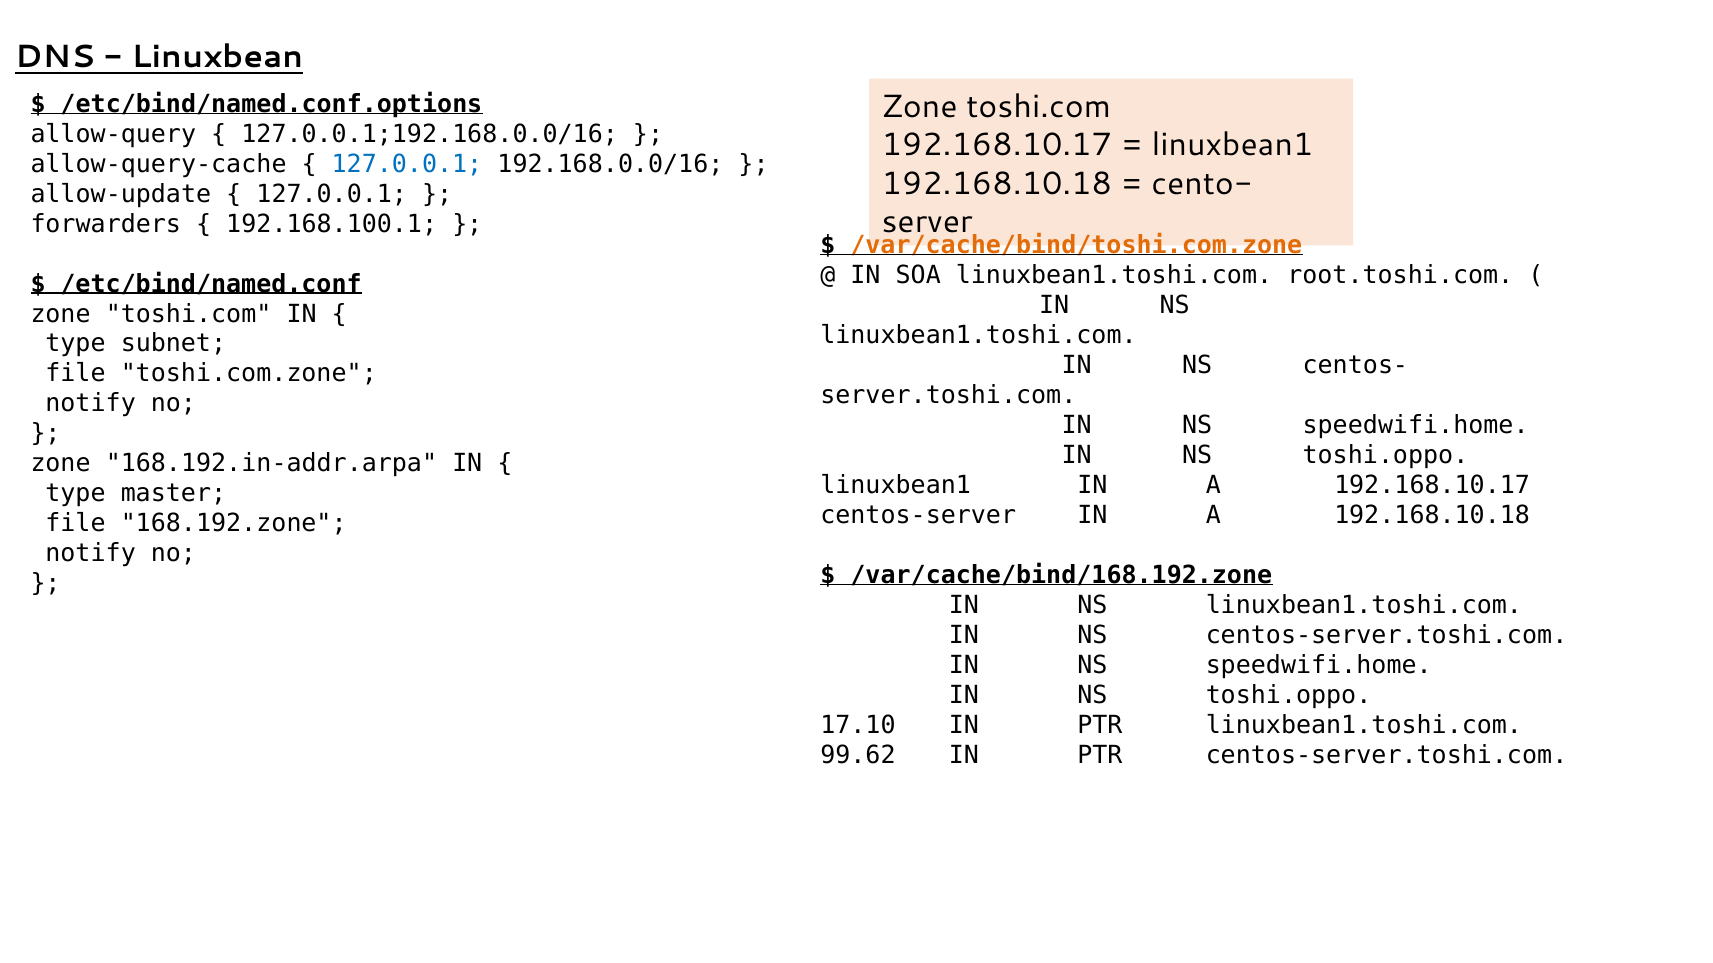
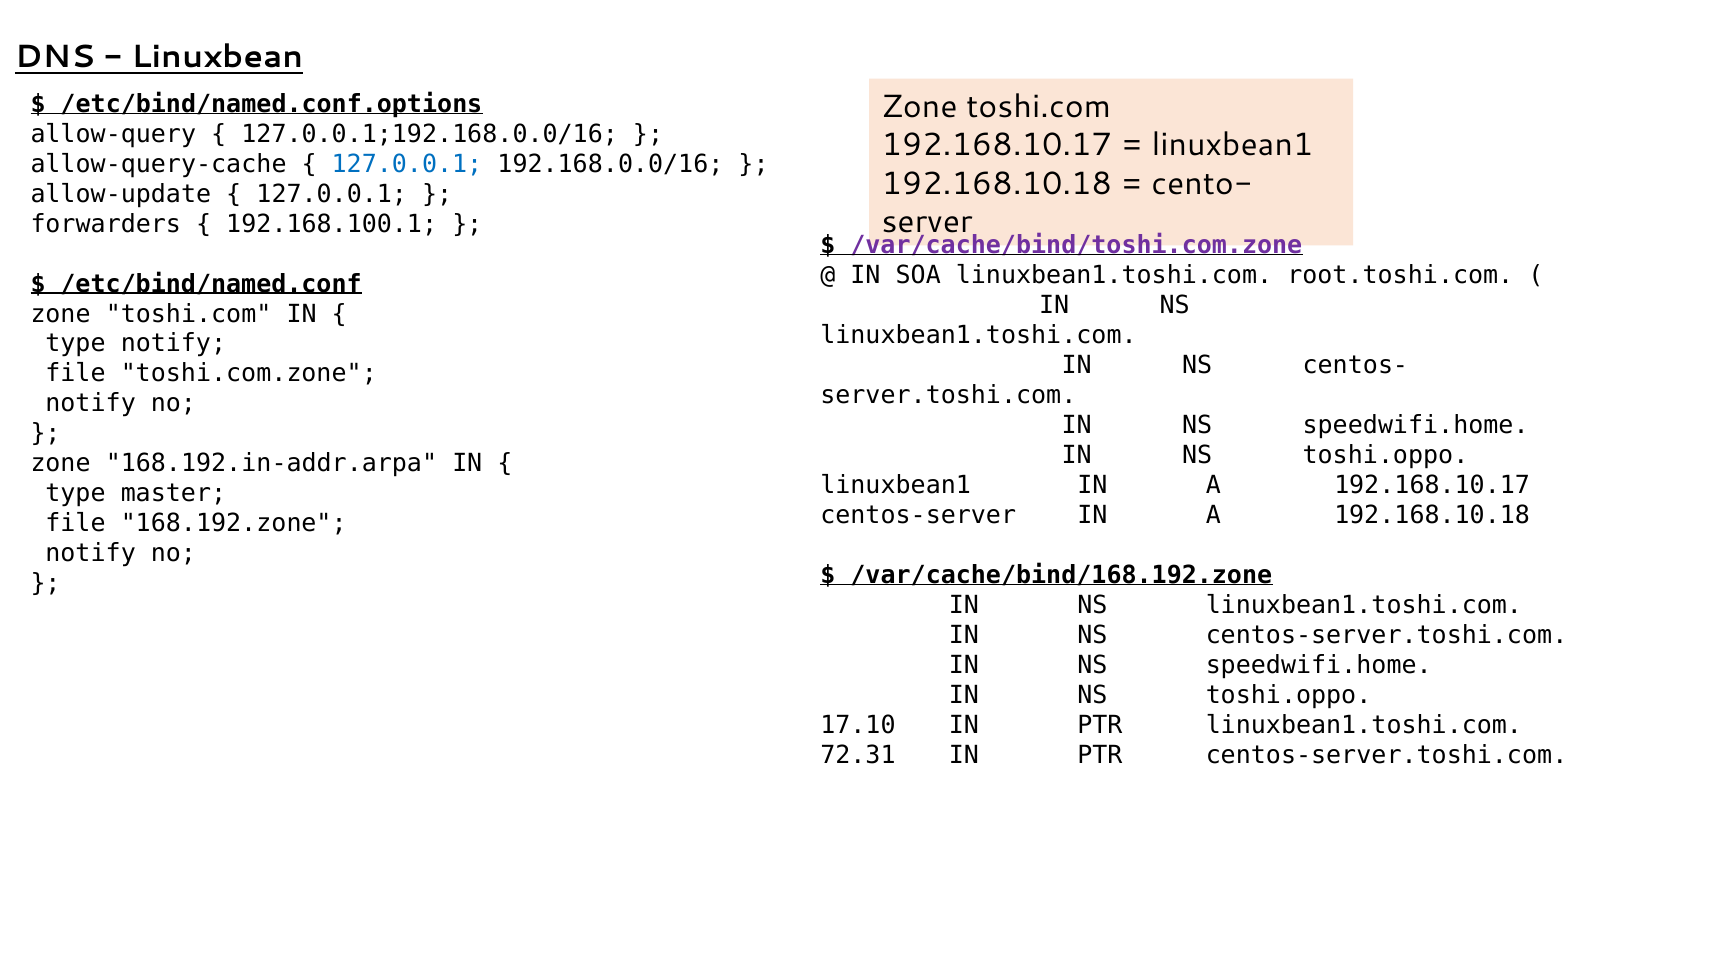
/var/cache/bind/toshi.com.zone colour: orange -> purple
type subnet: subnet -> notify
99.62: 99.62 -> 72.31
